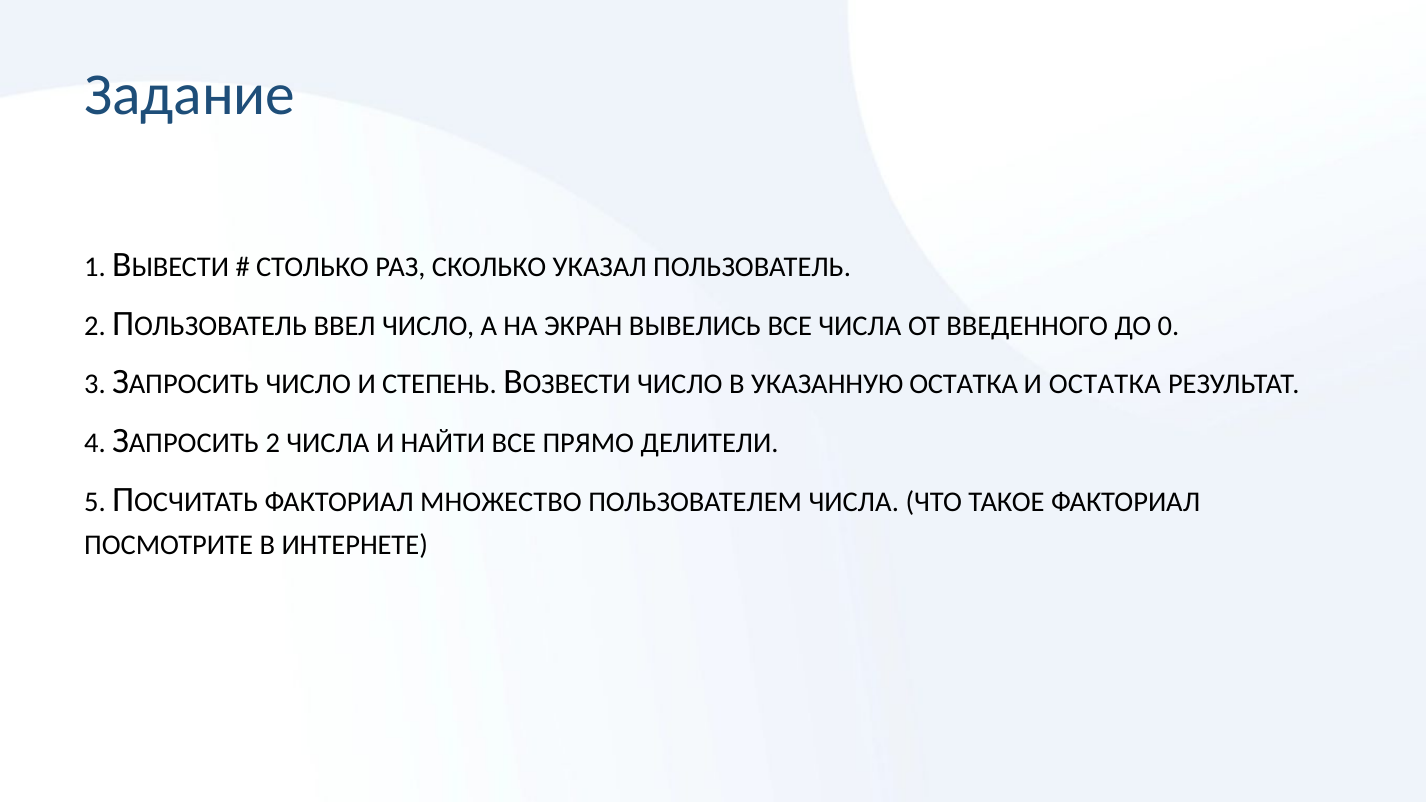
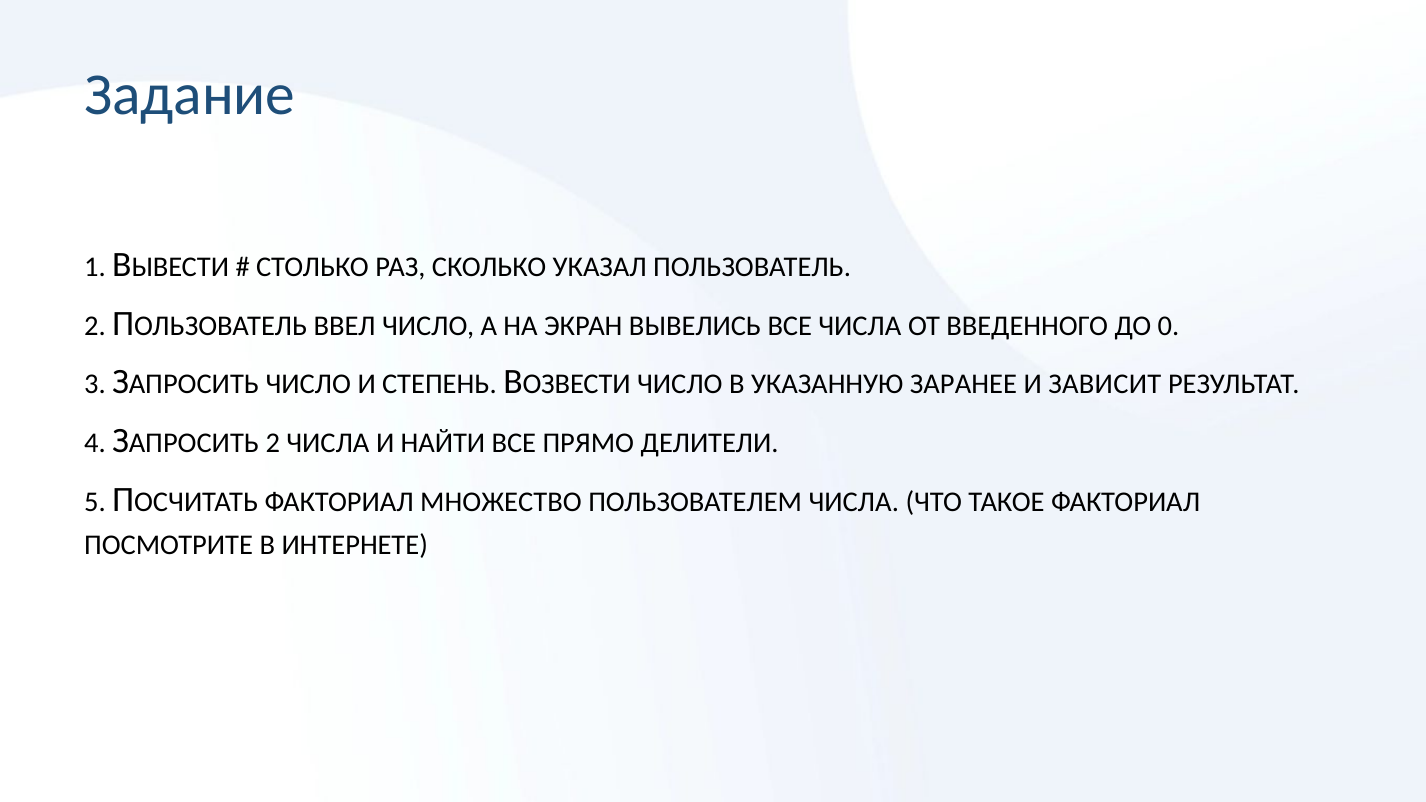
УКАЗАННУЮ ОСТАТКА: ОСТАТКА -> ЗАРАНЕЕ
И ОСТАТКА: ОСТАТКА -> ЗАВИСИТ
